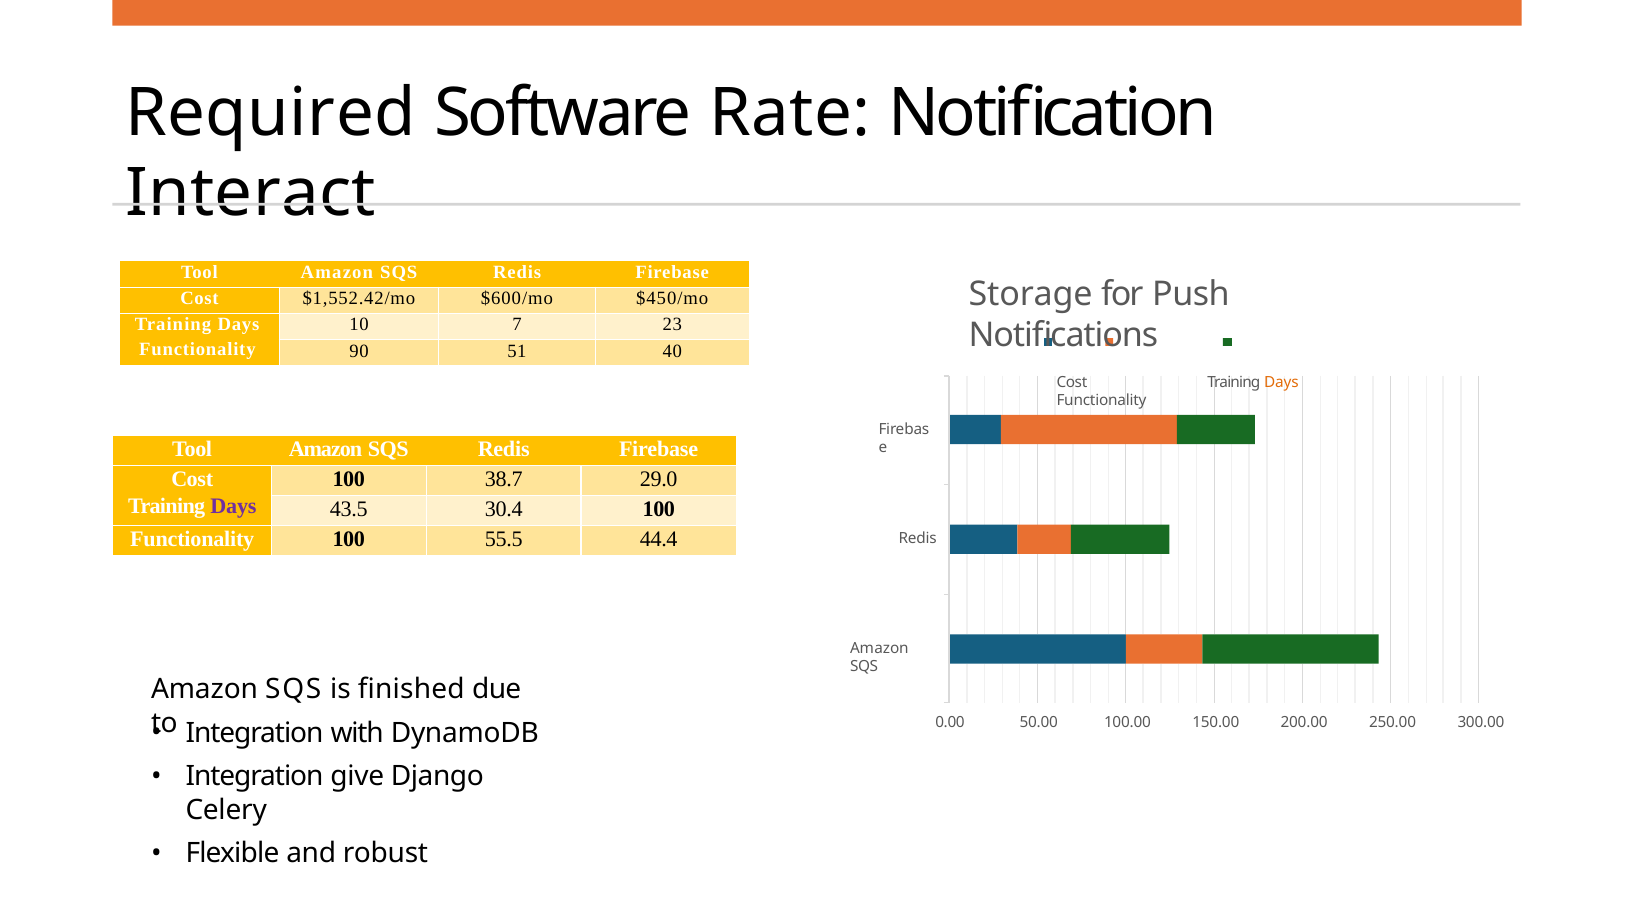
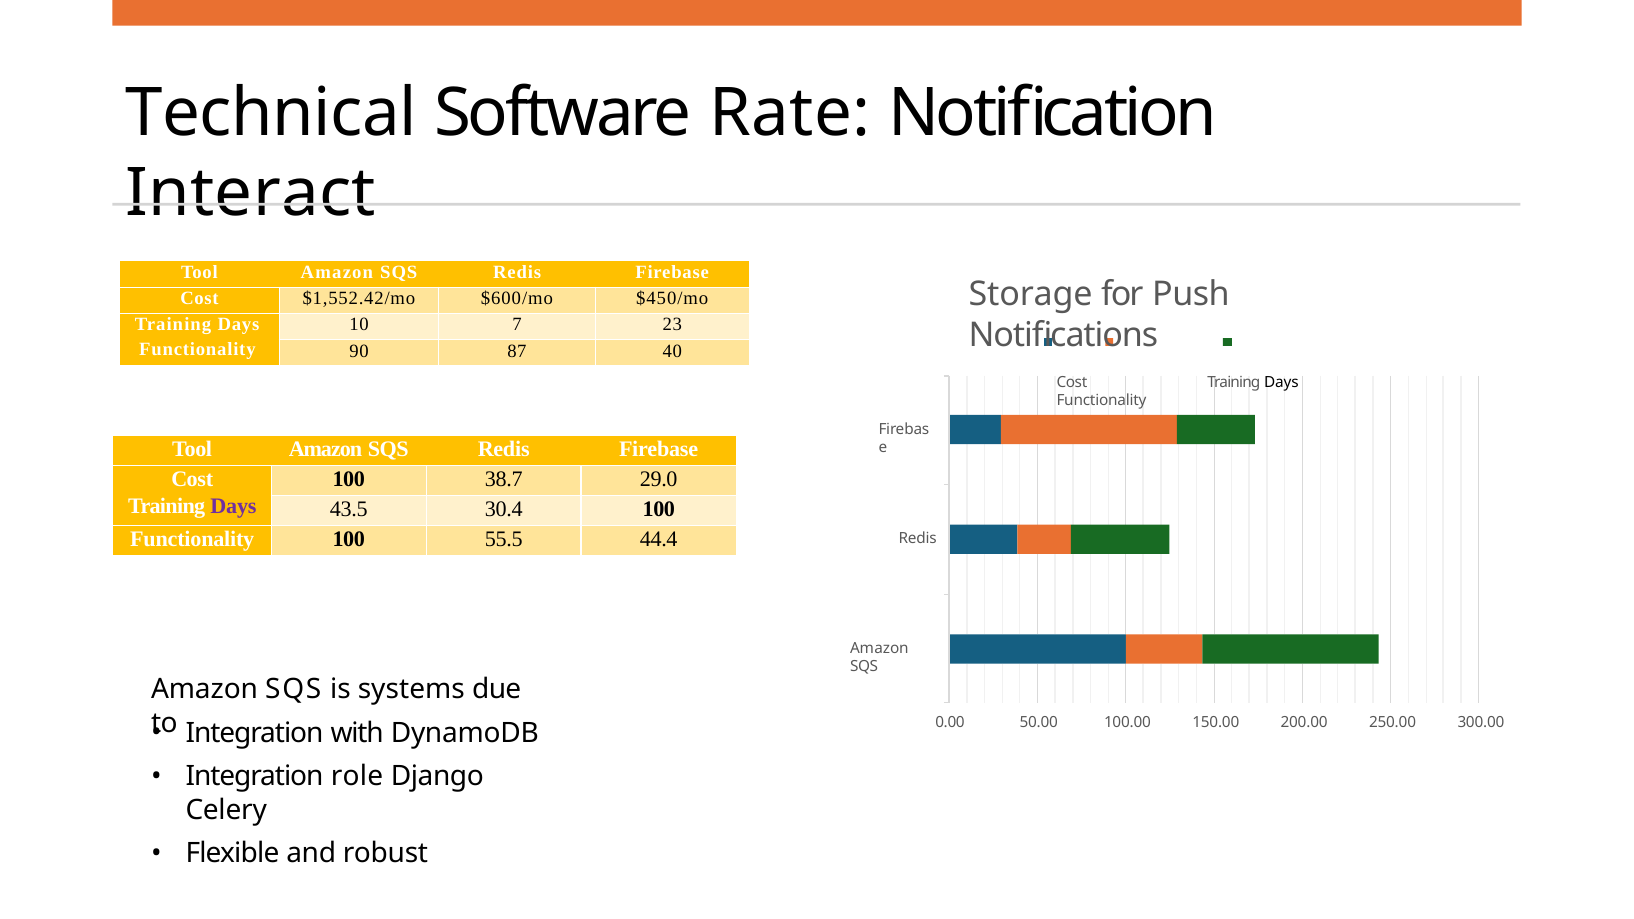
Required: Required -> Technical
51: 51 -> 87
Days at (1281, 383) colour: orange -> black
finished: finished -> systems
give: give -> role
